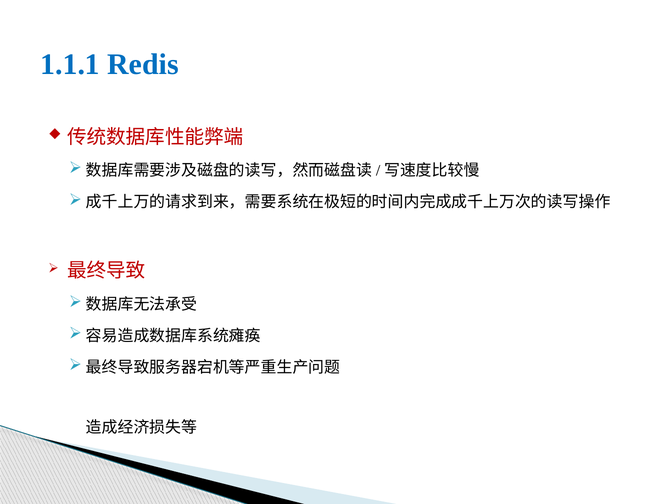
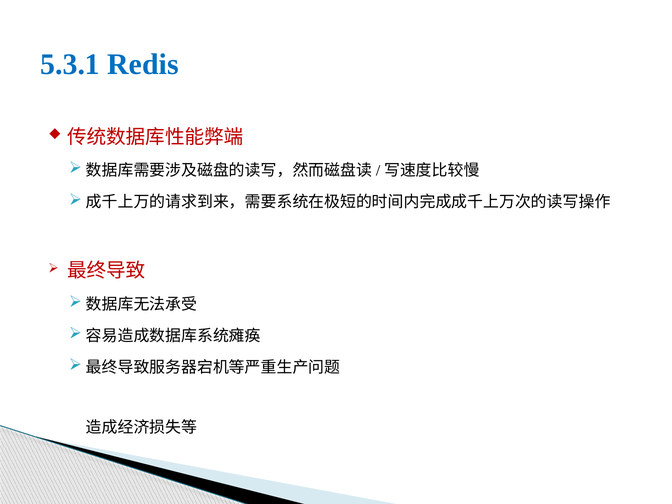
1.1.1: 1.1.1 -> 5.3.1
